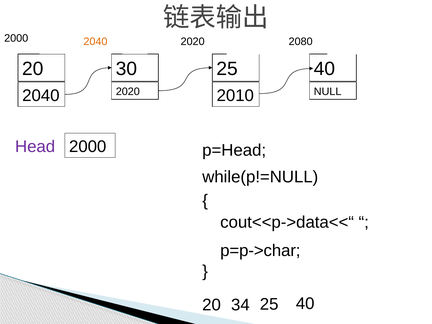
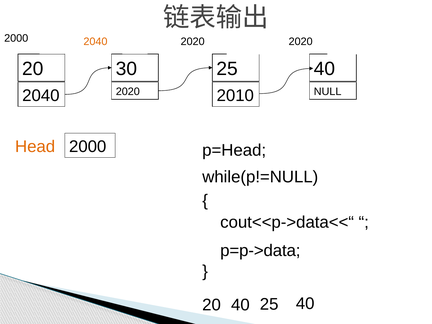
2020 2080: 2080 -> 2020
Head colour: purple -> orange
p=p->char: p=p->char -> p=p->data
20 34: 34 -> 40
